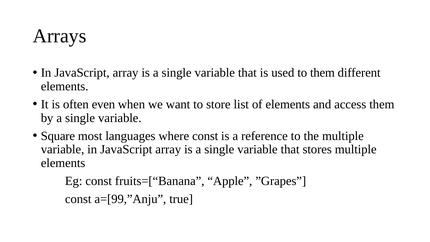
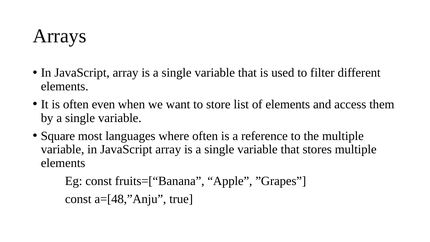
to them: them -> filter
where const: const -> often
a=[99,”Anju: a=[99,”Anju -> a=[48,”Anju
